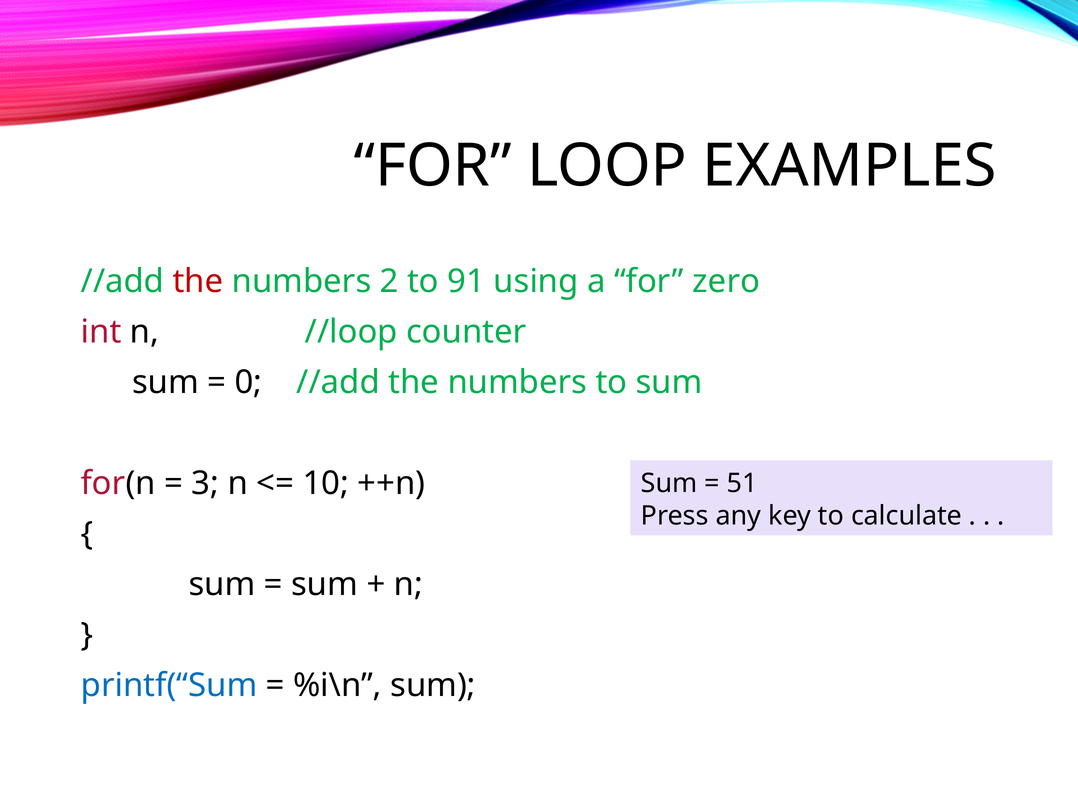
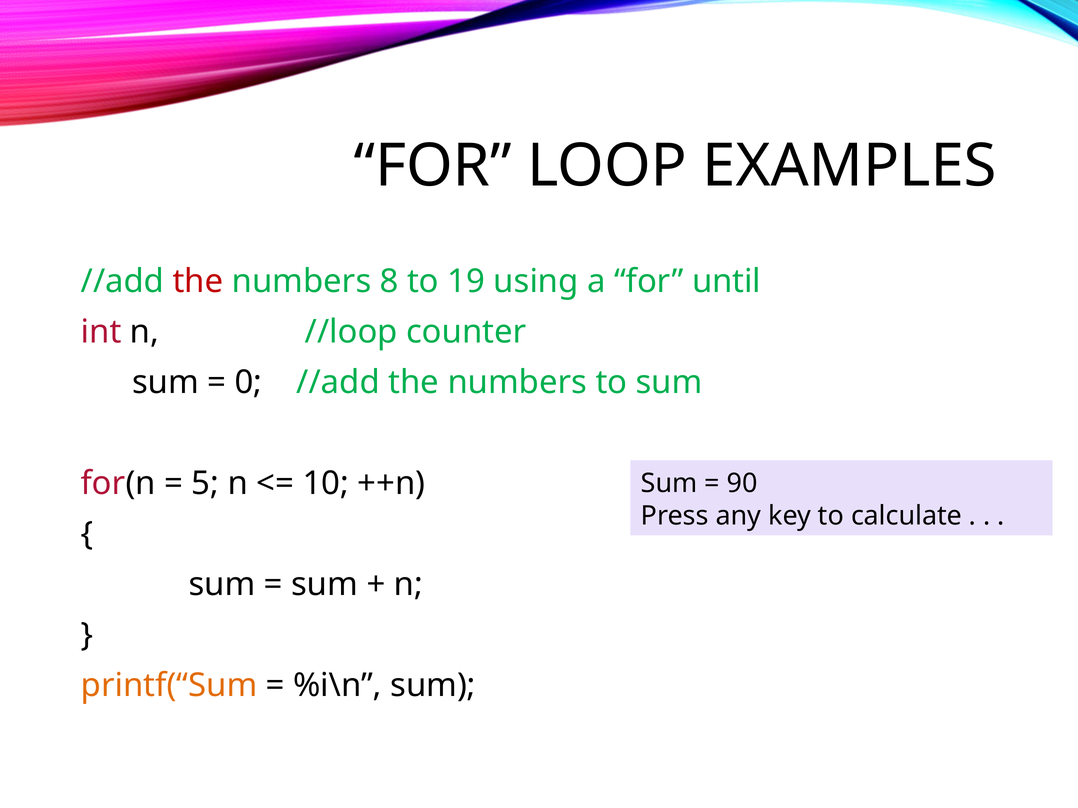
2: 2 -> 8
91: 91 -> 19
zero: zero -> until
3: 3 -> 5
51: 51 -> 90
printf(“Sum colour: blue -> orange
